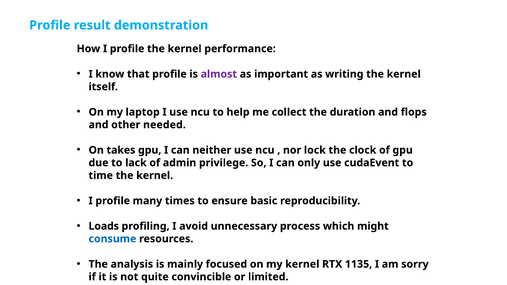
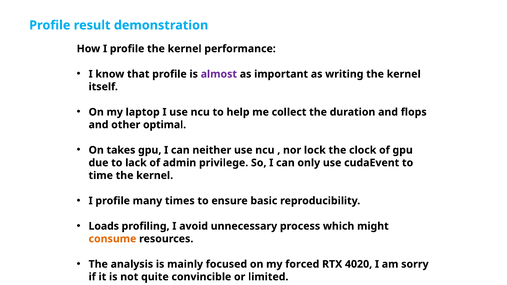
needed: needed -> optimal
consume colour: blue -> orange
my kernel: kernel -> forced
1135: 1135 -> 4020
